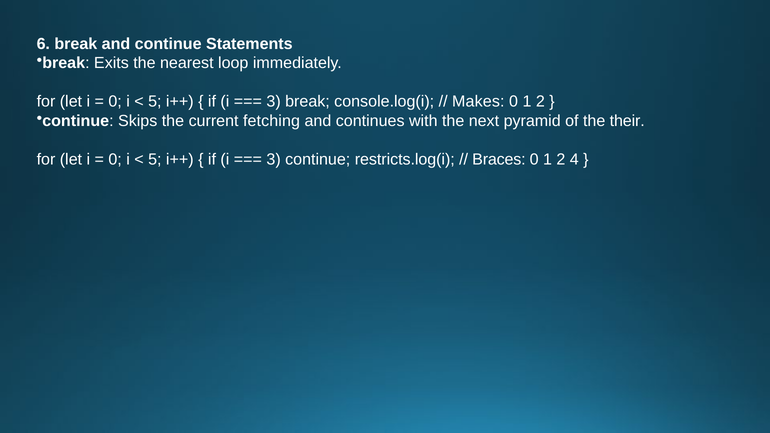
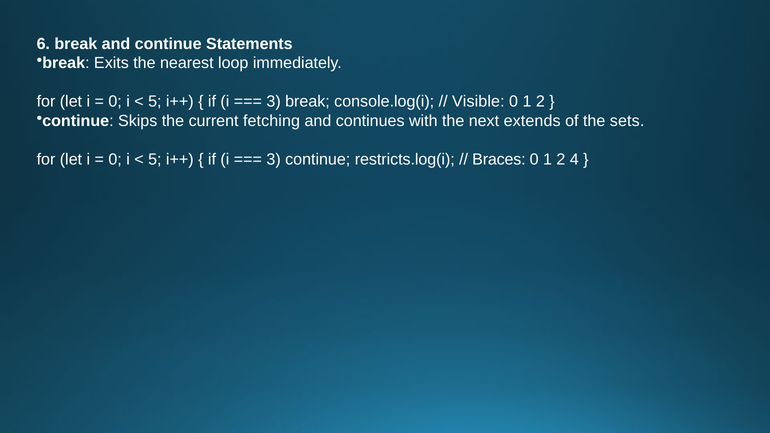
Makes: Makes -> Visible
pyramid: pyramid -> extends
their: their -> sets
